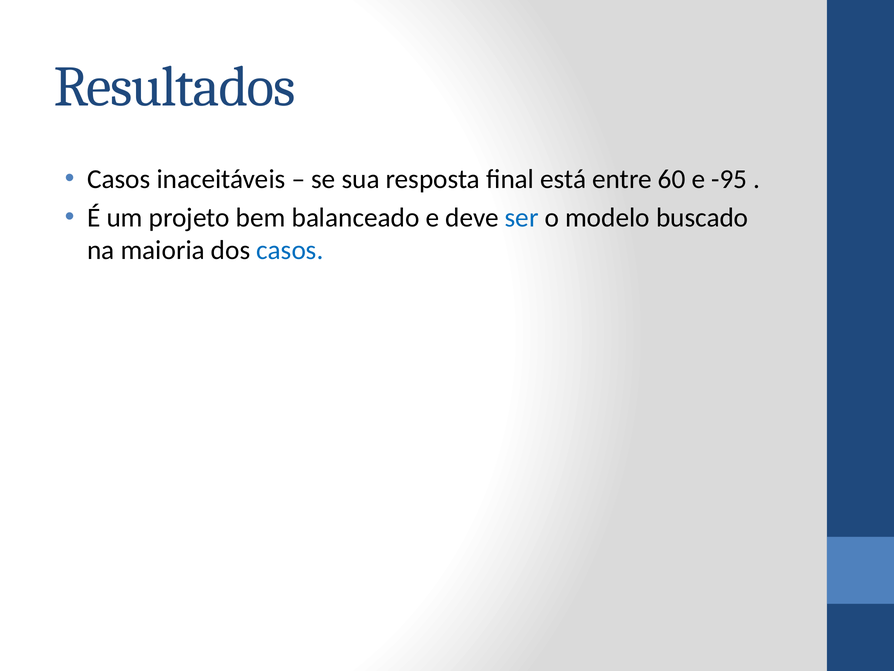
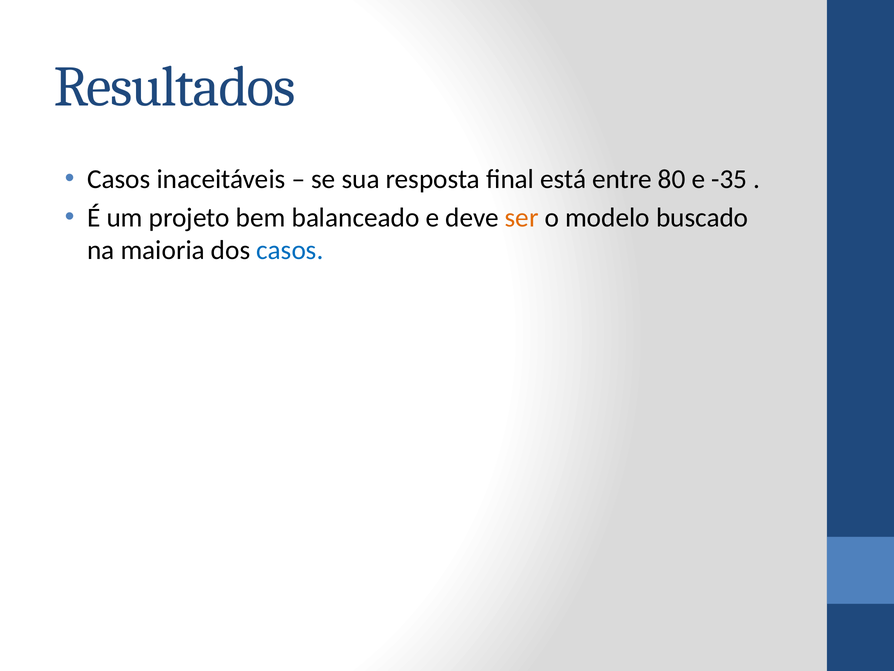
60: 60 -> 80
-95: -95 -> -35
ser colour: blue -> orange
